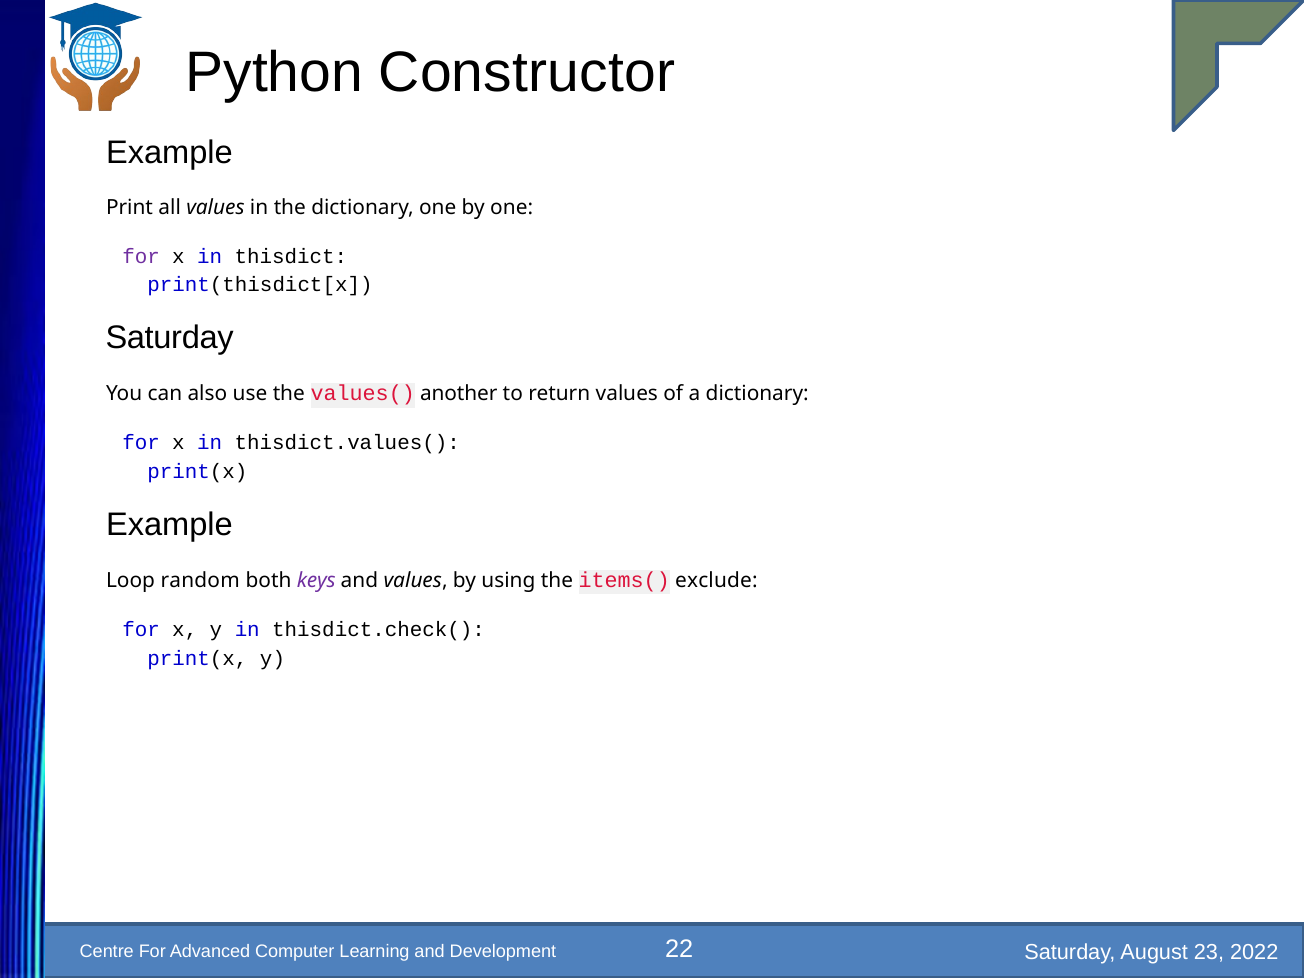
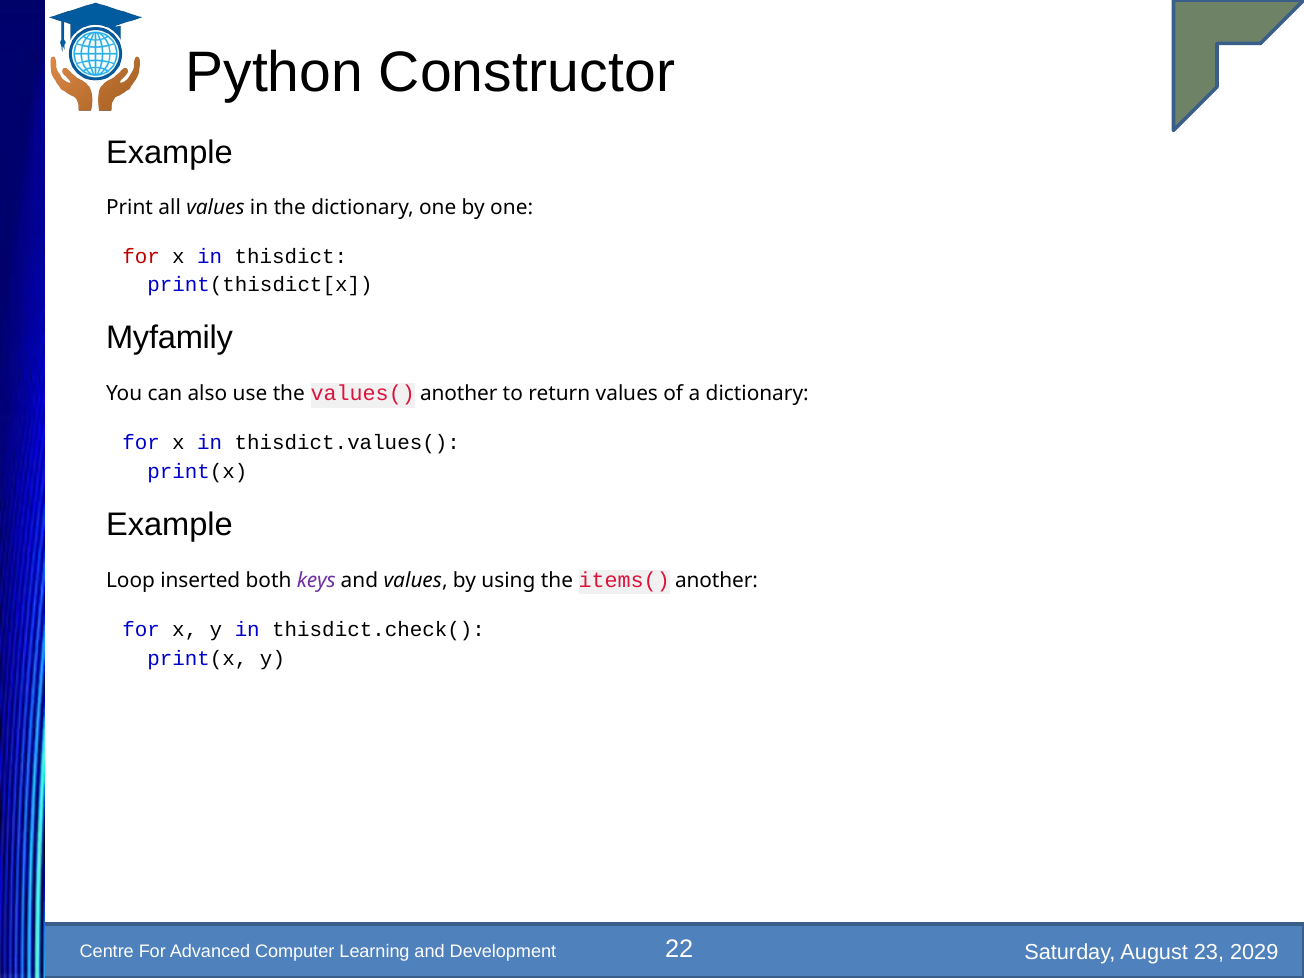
for at (141, 256) colour: purple -> red
Saturday at (170, 338): Saturday -> Myfamily
random: random -> inserted
items( exclude: exclude -> another
2022: 2022 -> 2029
